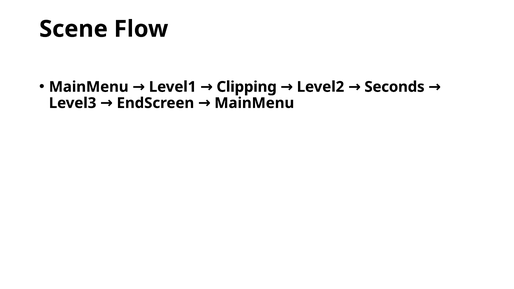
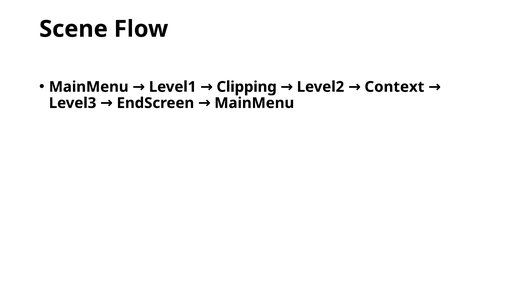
Seconds: Seconds -> Context
